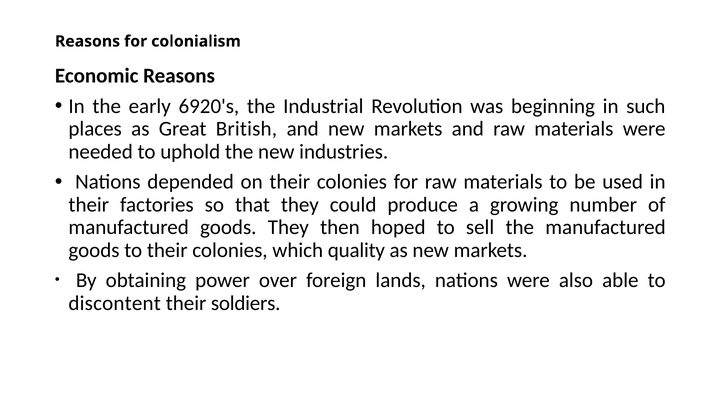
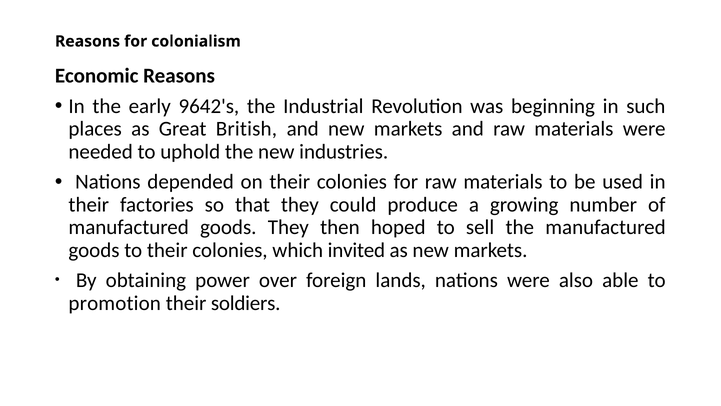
6920's: 6920's -> 9642's
quality: quality -> invited
discontent: discontent -> promotion
